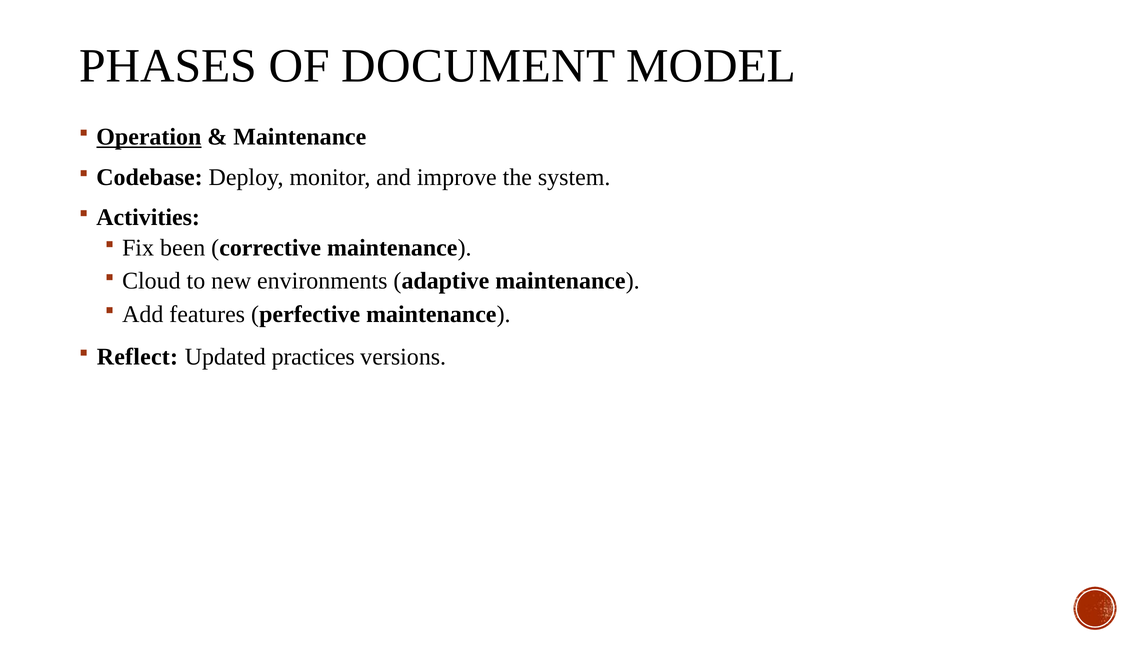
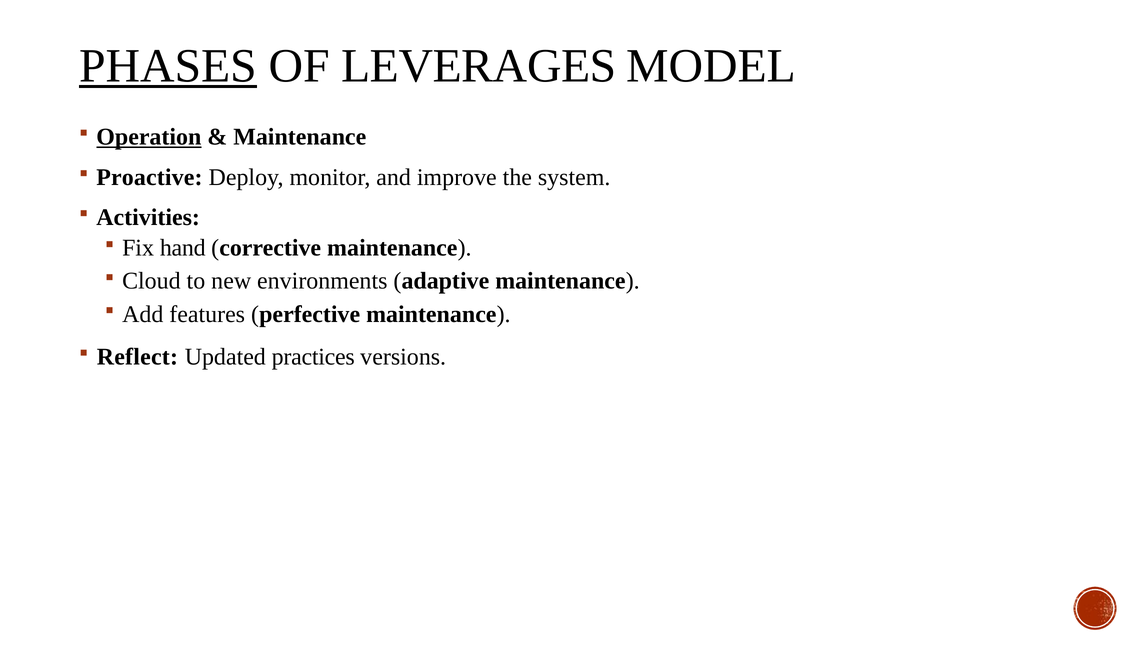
PHASES underline: none -> present
DOCUMENT: DOCUMENT -> LEVERAGES
Codebase: Codebase -> Proactive
been: been -> hand
